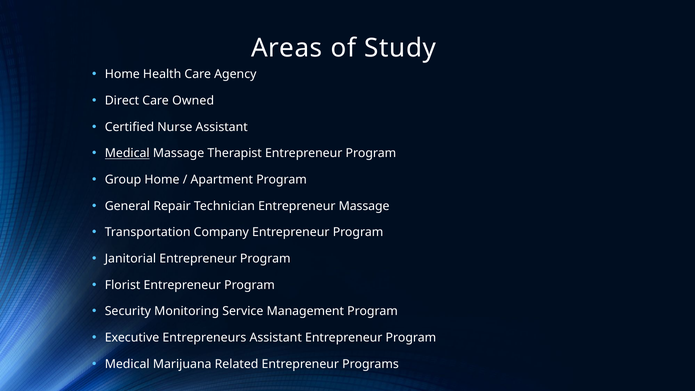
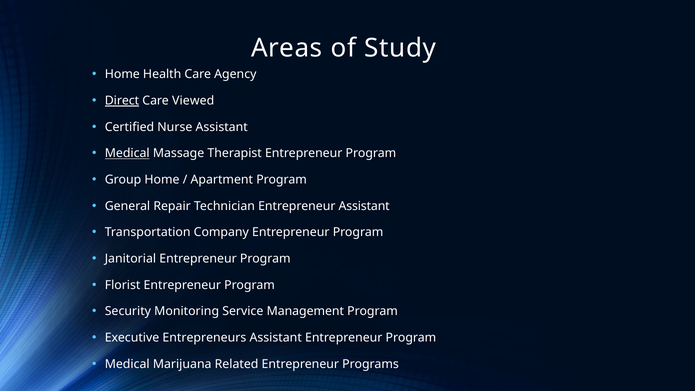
Direct underline: none -> present
Owned: Owned -> Viewed
Entrepreneur Massage: Massage -> Assistant
